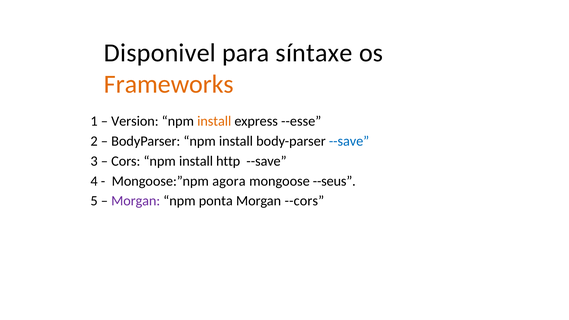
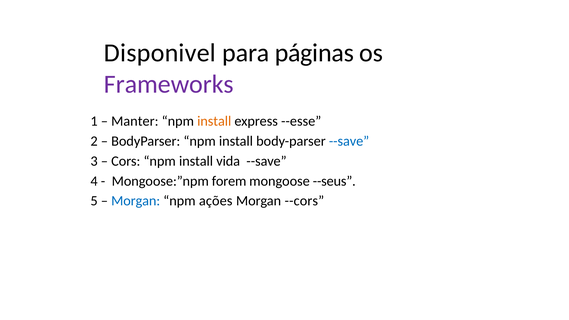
síntaxe: síntaxe -> páginas
Frameworks colour: orange -> purple
Version: Version -> Manter
http: http -> vida
agora: agora -> forem
Morgan at (136, 201) colour: purple -> blue
ponta: ponta -> ações
